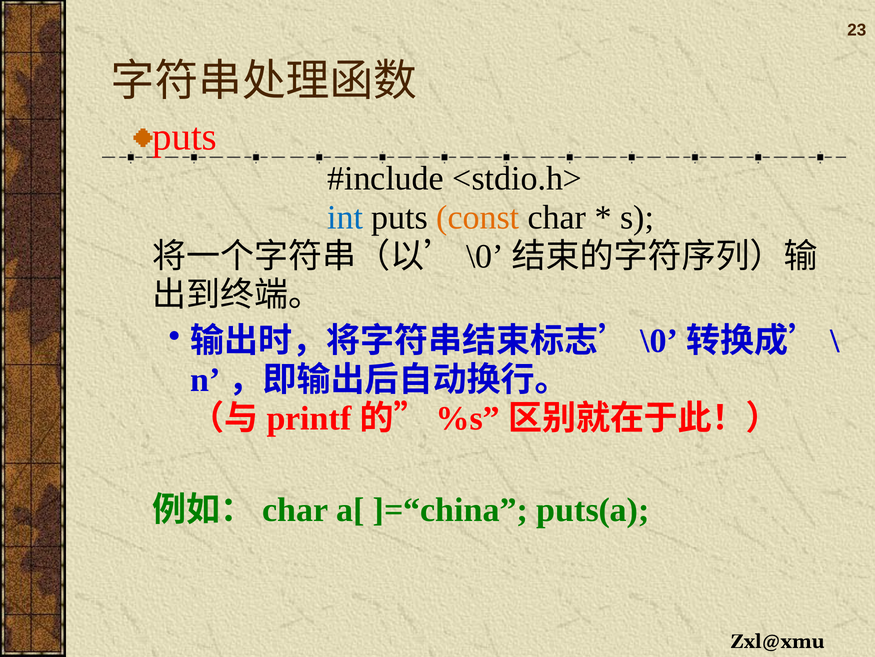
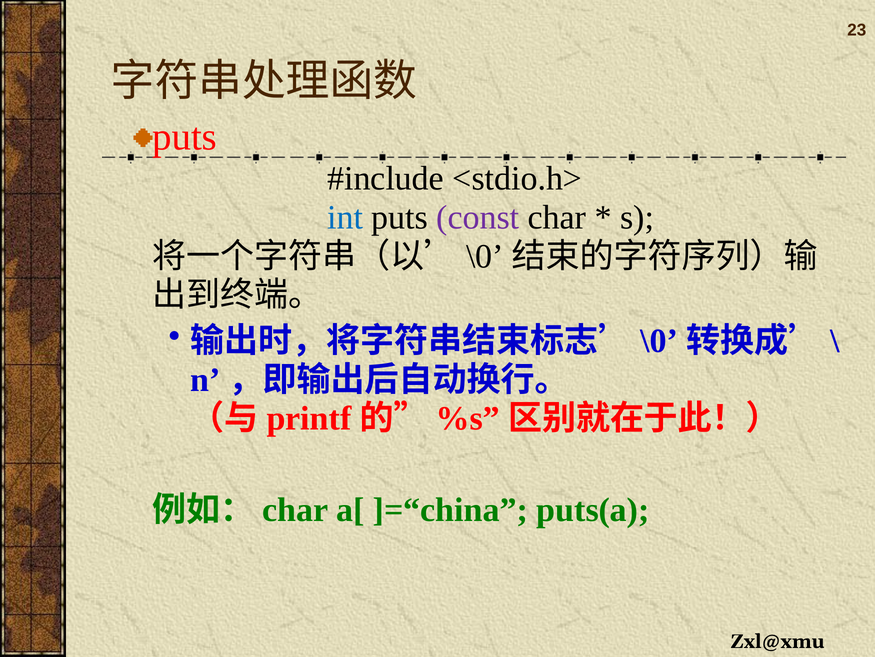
const colour: orange -> purple
